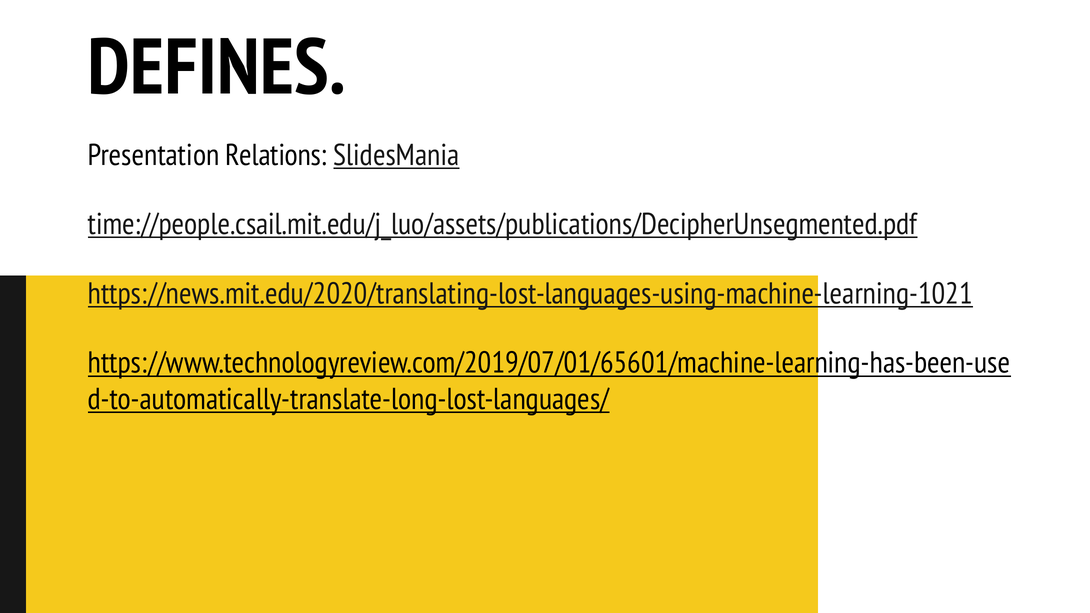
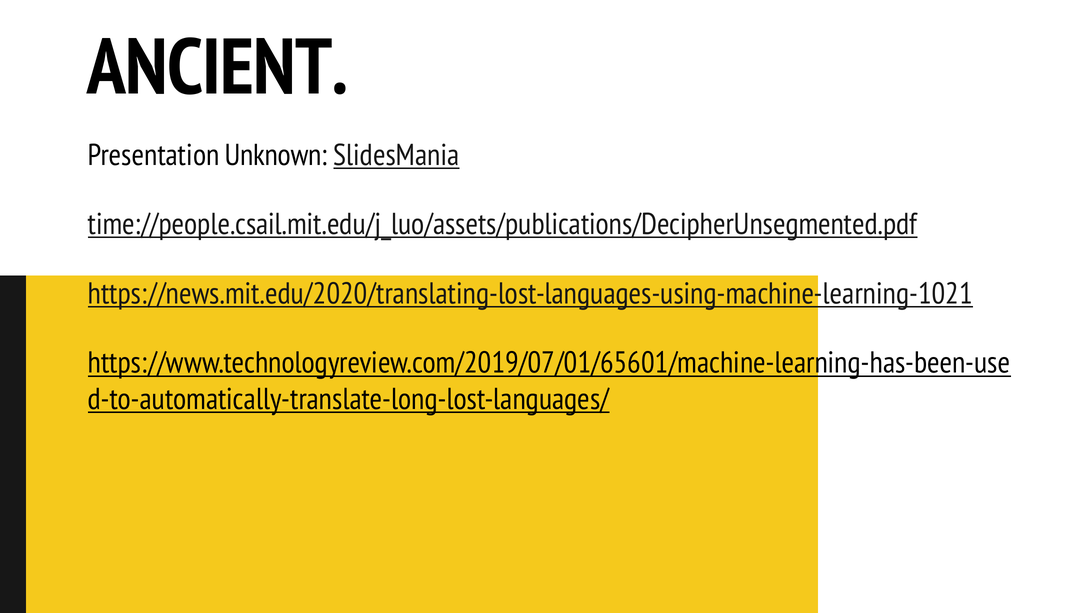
DEFINES: DEFINES -> ANCIENT
Relations: Relations -> Unknown
